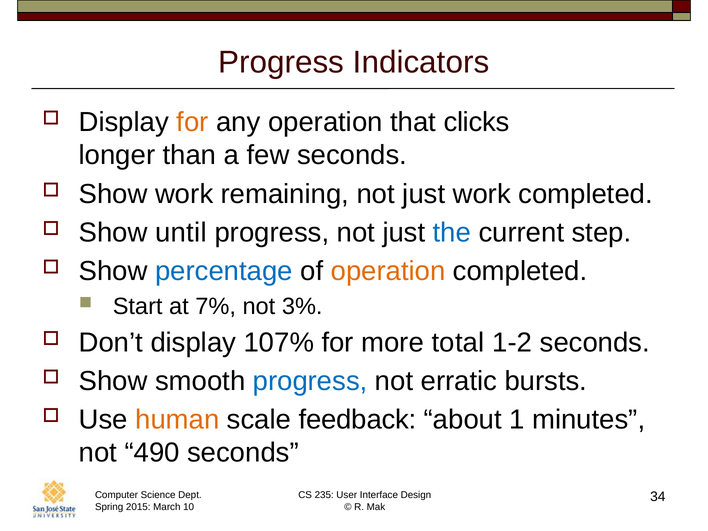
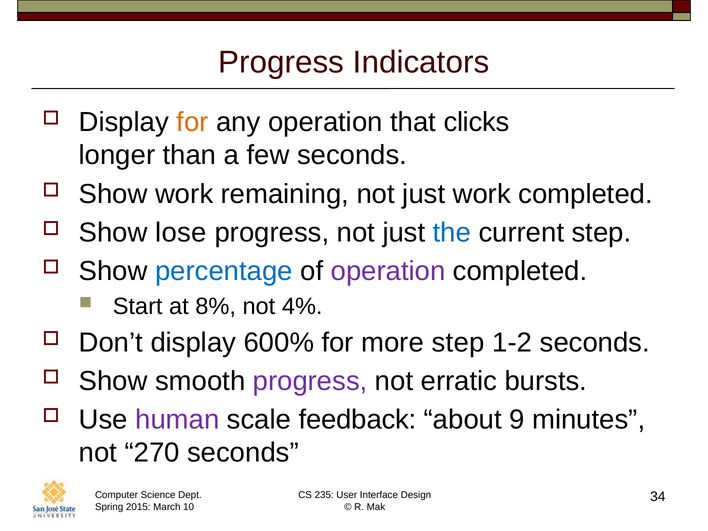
until: until -> lose
operation at (388, 271) colour: orange -> purple
7%: 7% -> 8%
3%: 3% -> 4%
107%: 107% -> 600%
more total: total -> step
progress at (310, 381) colour: blue -> purple
human colour: orange -> purple
1: 1 -> 9
490: 490 -> 270
